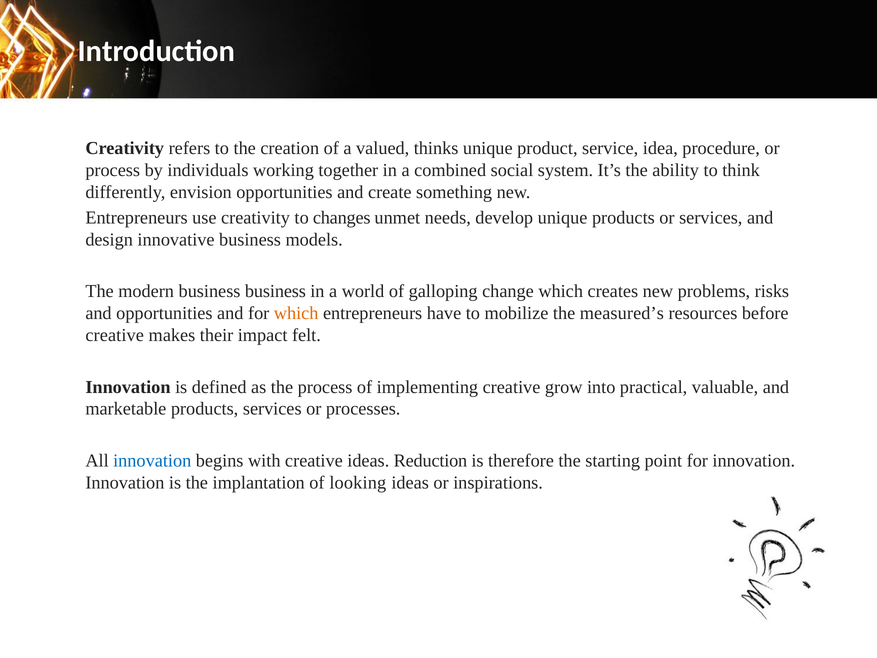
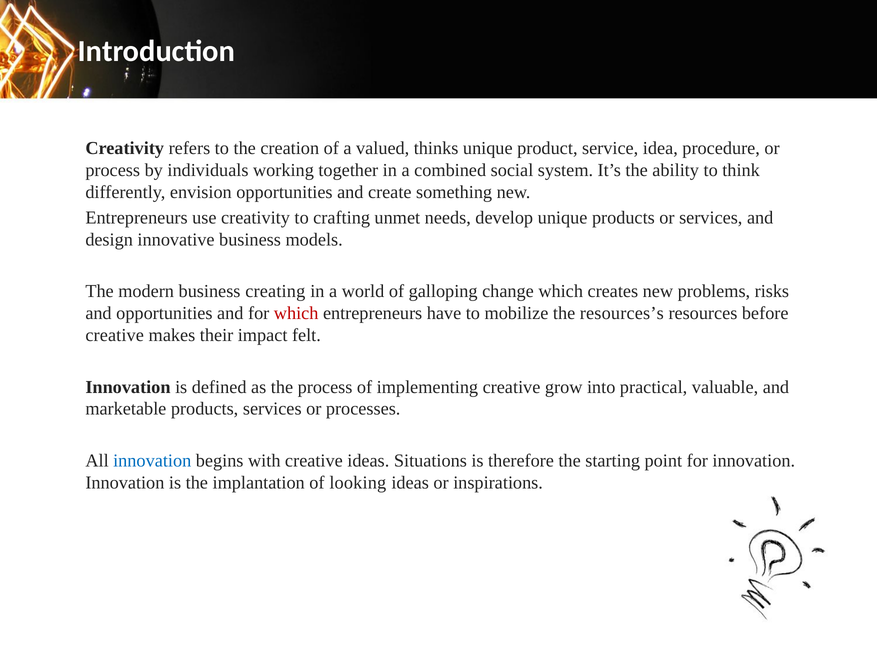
changes: changes -> crafting
business business: business -> creating
which at (296, 313) colour: orange -> red
measured’s: measured’s -> resources’s
Reduction: Reduction -> Situations
